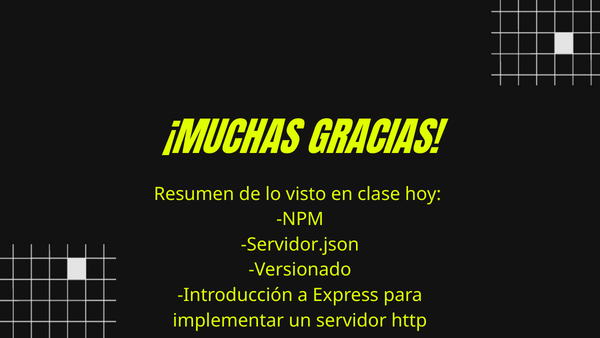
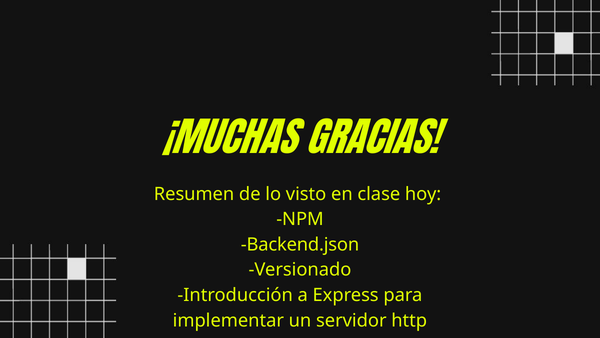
Servidor.json: Servidor.json -> Backend.json
